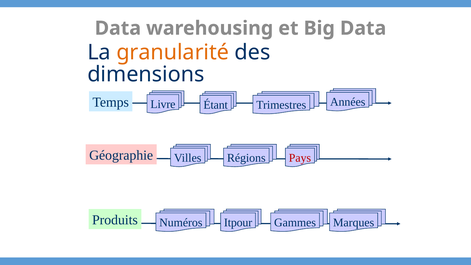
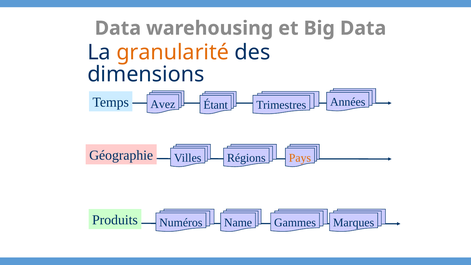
Livre: Livre -> Avez
Pays colour: red -> orange
Itpour: Itpour -> Name
